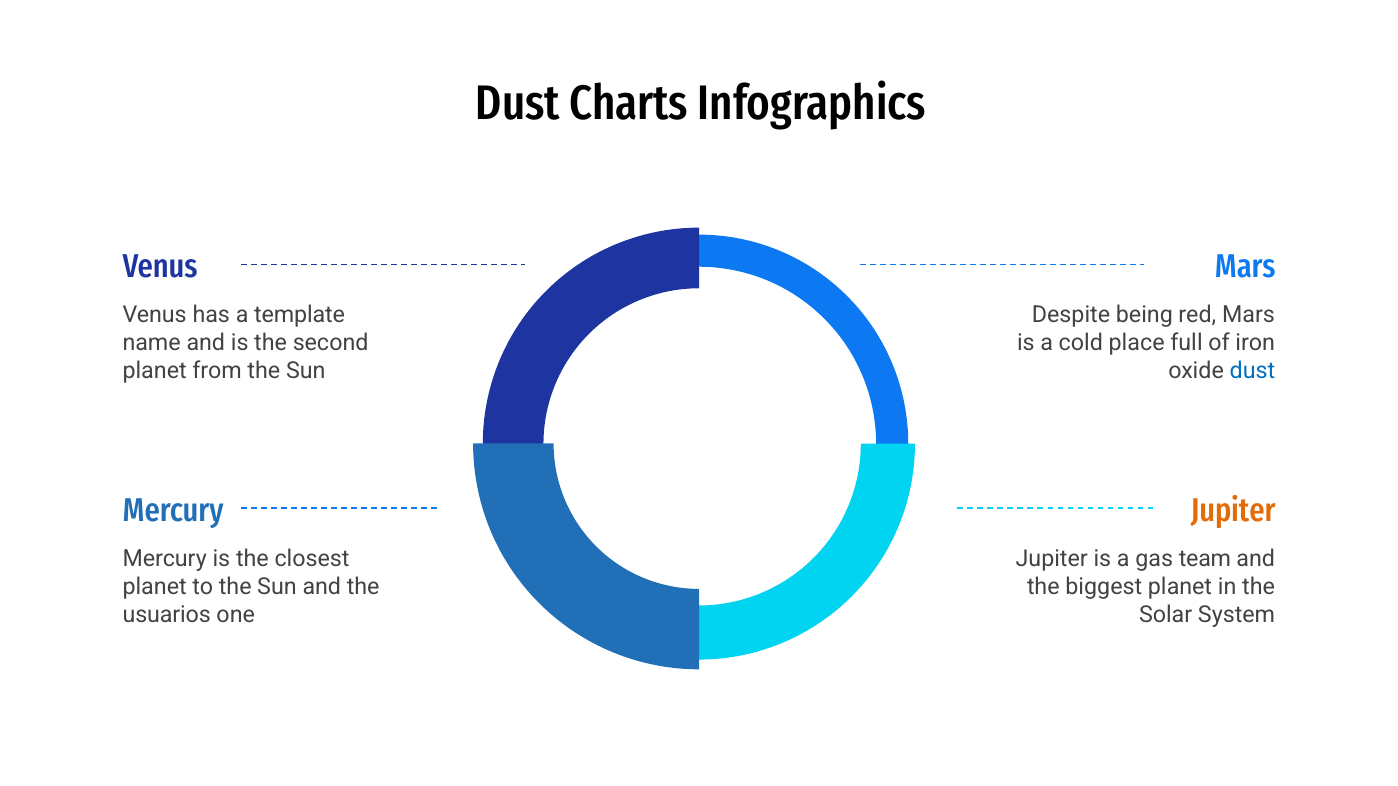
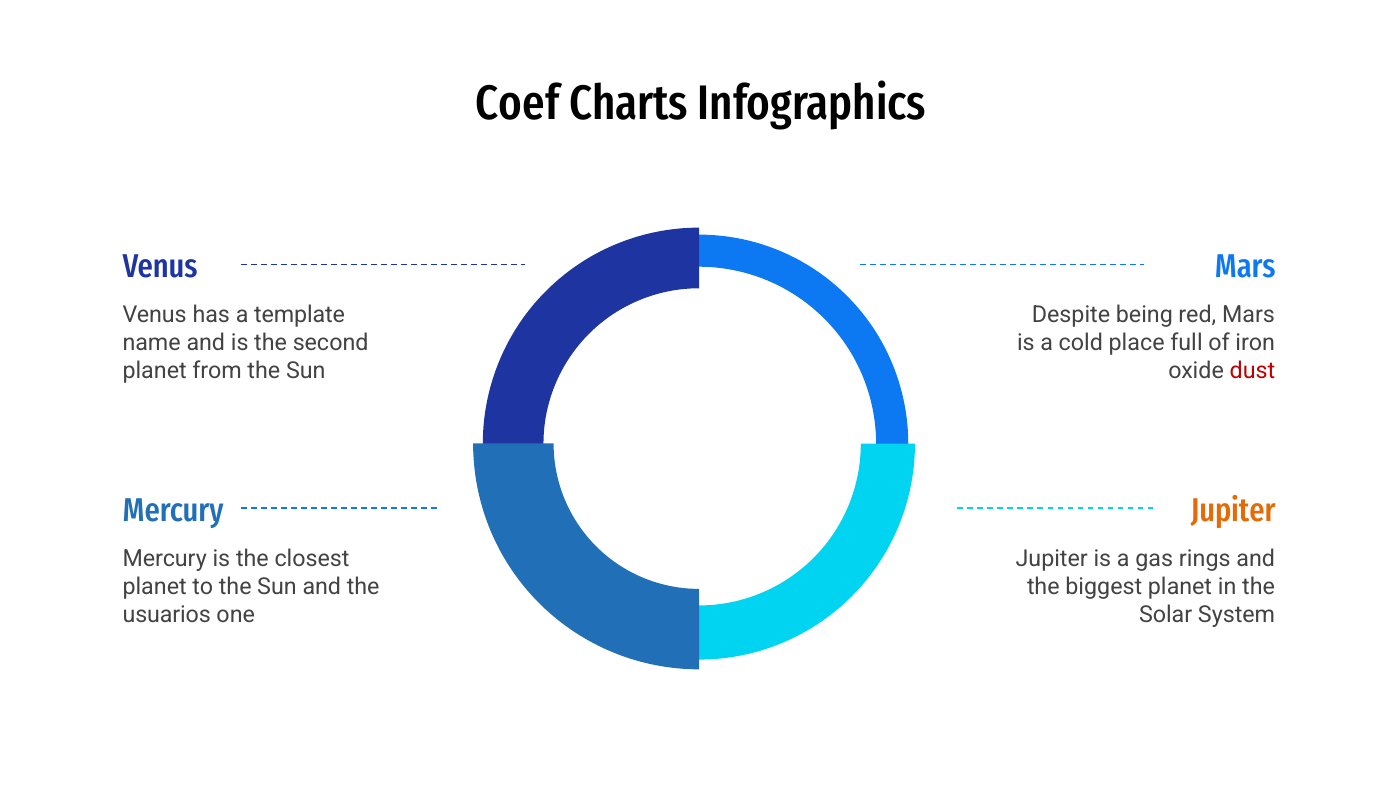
Dust at (518, 104): Dust -> Coef
dust at (1252, 371) colour: blue -> red
team: team -> rings
